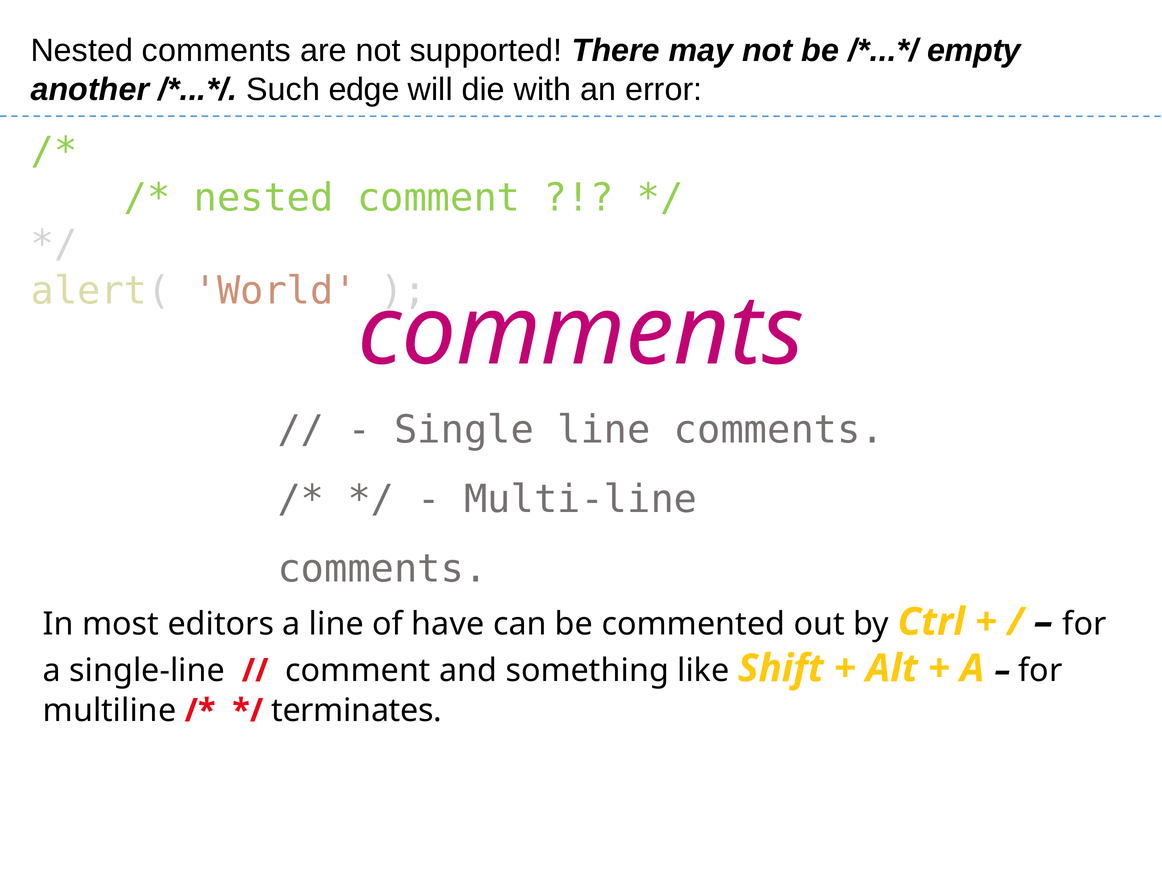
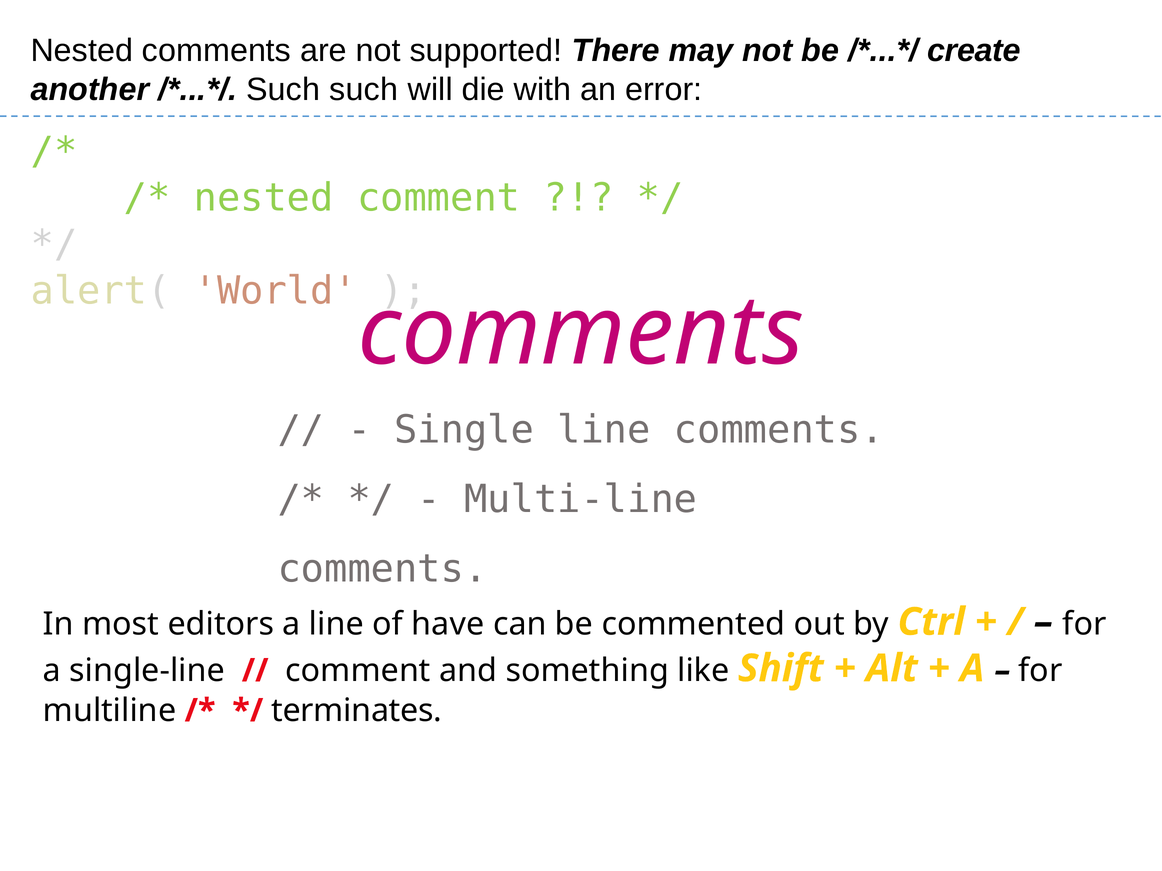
empty: empty -> create
Such edge: edge -> such
